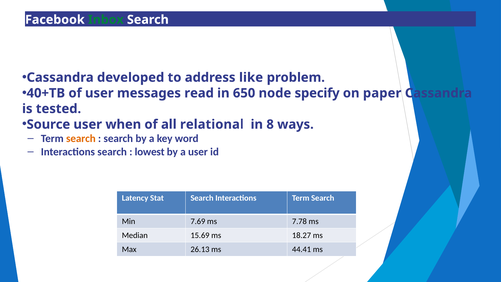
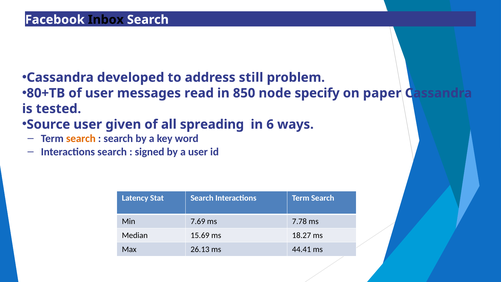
Inbox colour: green -> black
like: like -> still
40+TB: 40+TB -> 80+TB
650: 650 -> 850
when: when -> given
relational: relational -> spreading
8: 8 -> 6
lowest: lowest -> signed
